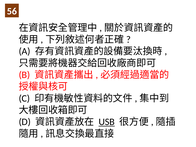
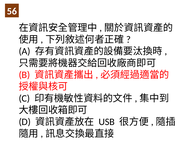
USB underline: present -> none
